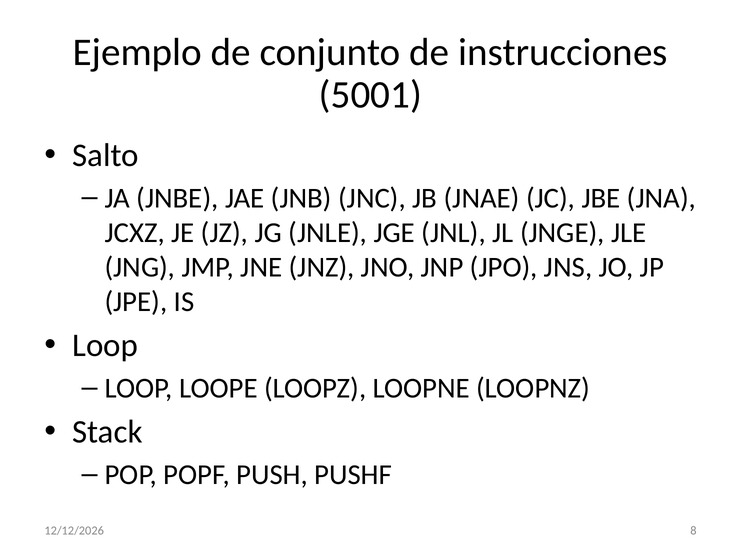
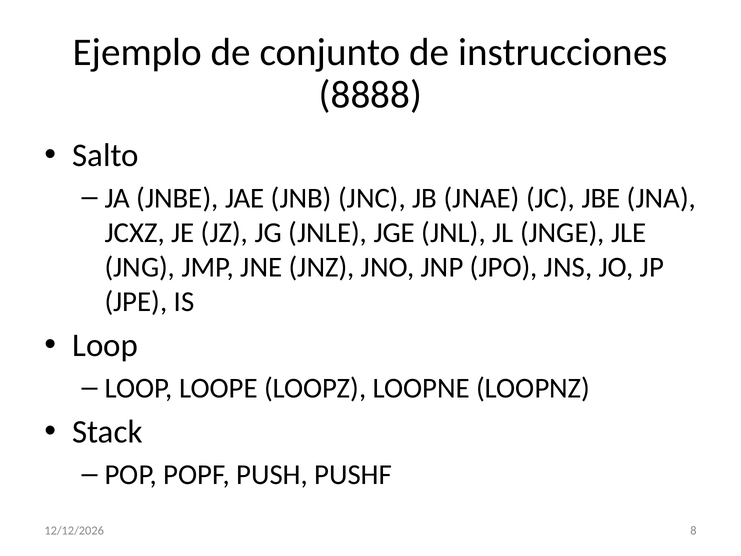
5001: 5001 -> 8888
